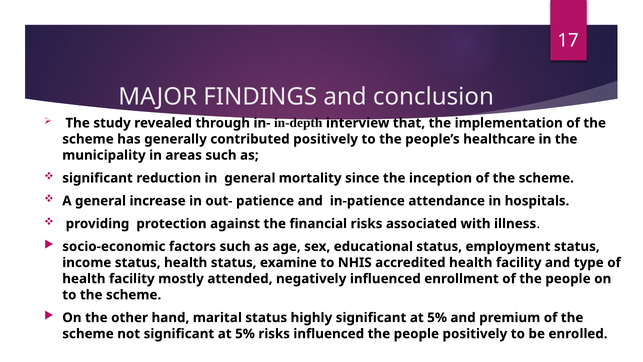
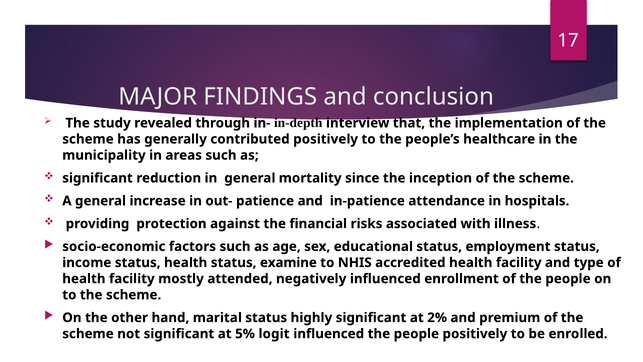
highly significant at 5%: 5% -> 2%
5% risks: risks -> logit
